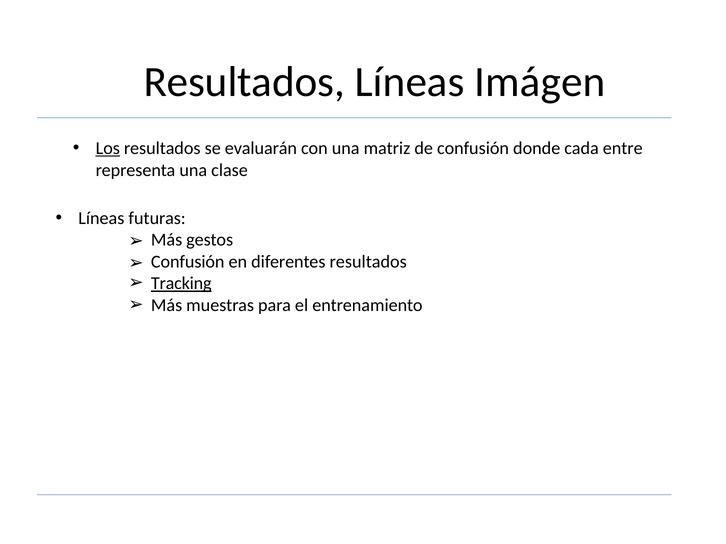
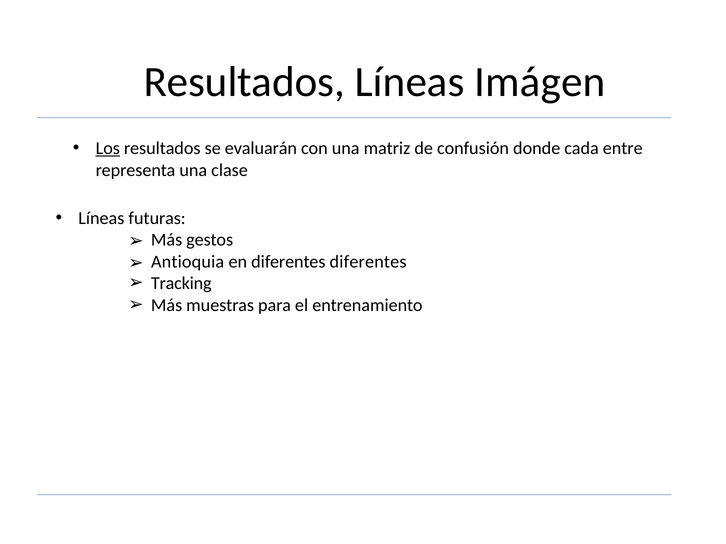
Confusión at (188, 262): Confusión -> Antioquia
diferentes resultados: resultados -> diferentes
Tracking underline: present -> none
